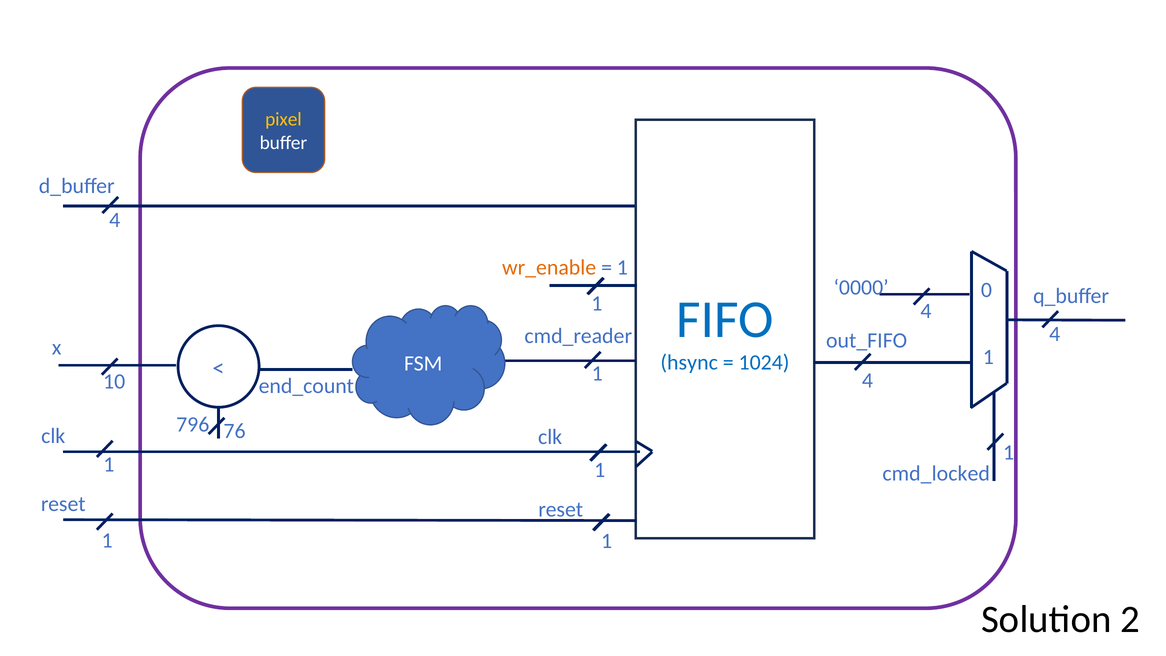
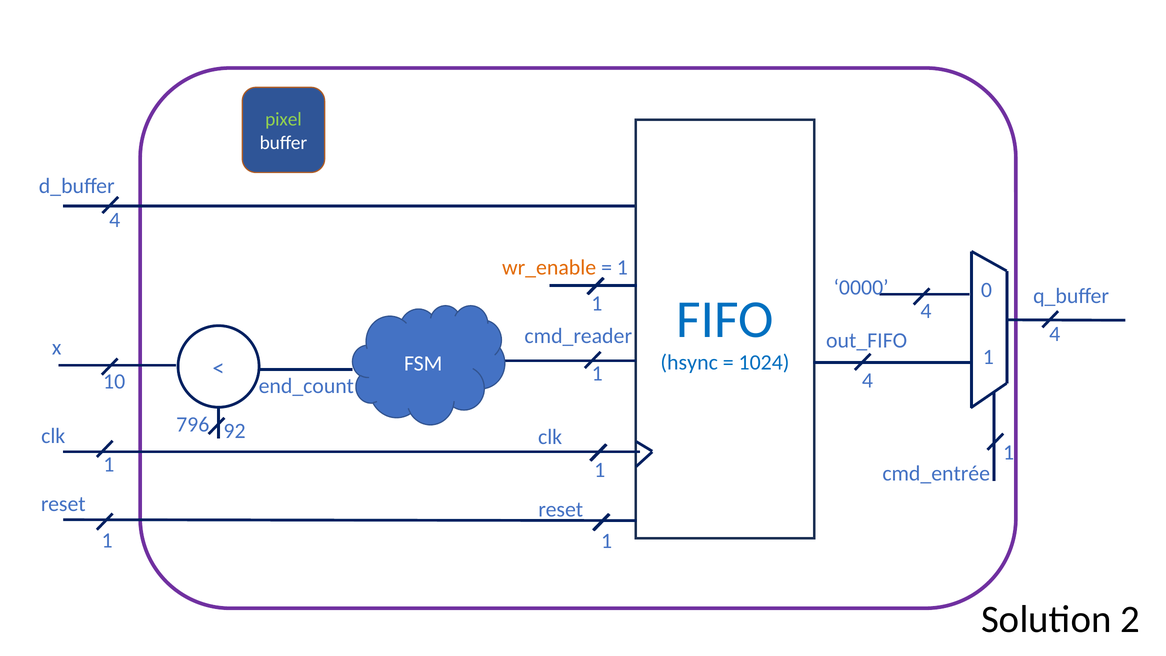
pixel colour: yellow -> light green
76: 76 -> 92
cmd_locked: cmd_locked -> cmd_entrée
